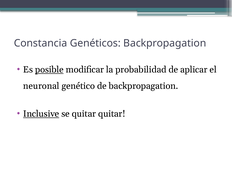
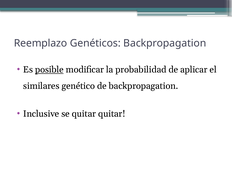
Constancia: Constancia -> Reemplazo
neuronal: neuronal -> similares
Inclusive underline: present -> none
